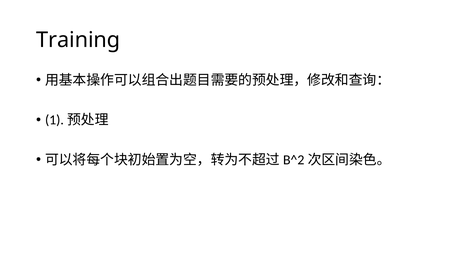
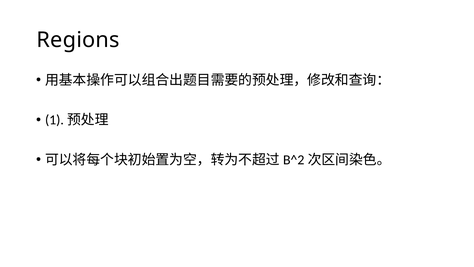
Training: Training -> Regions
